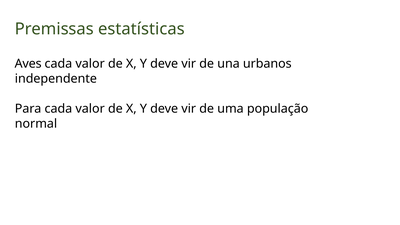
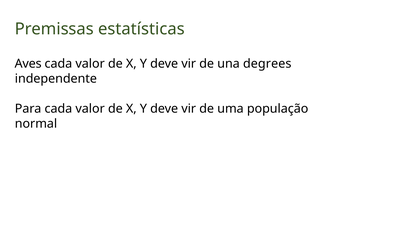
urbanos: urbanos -> degrees
